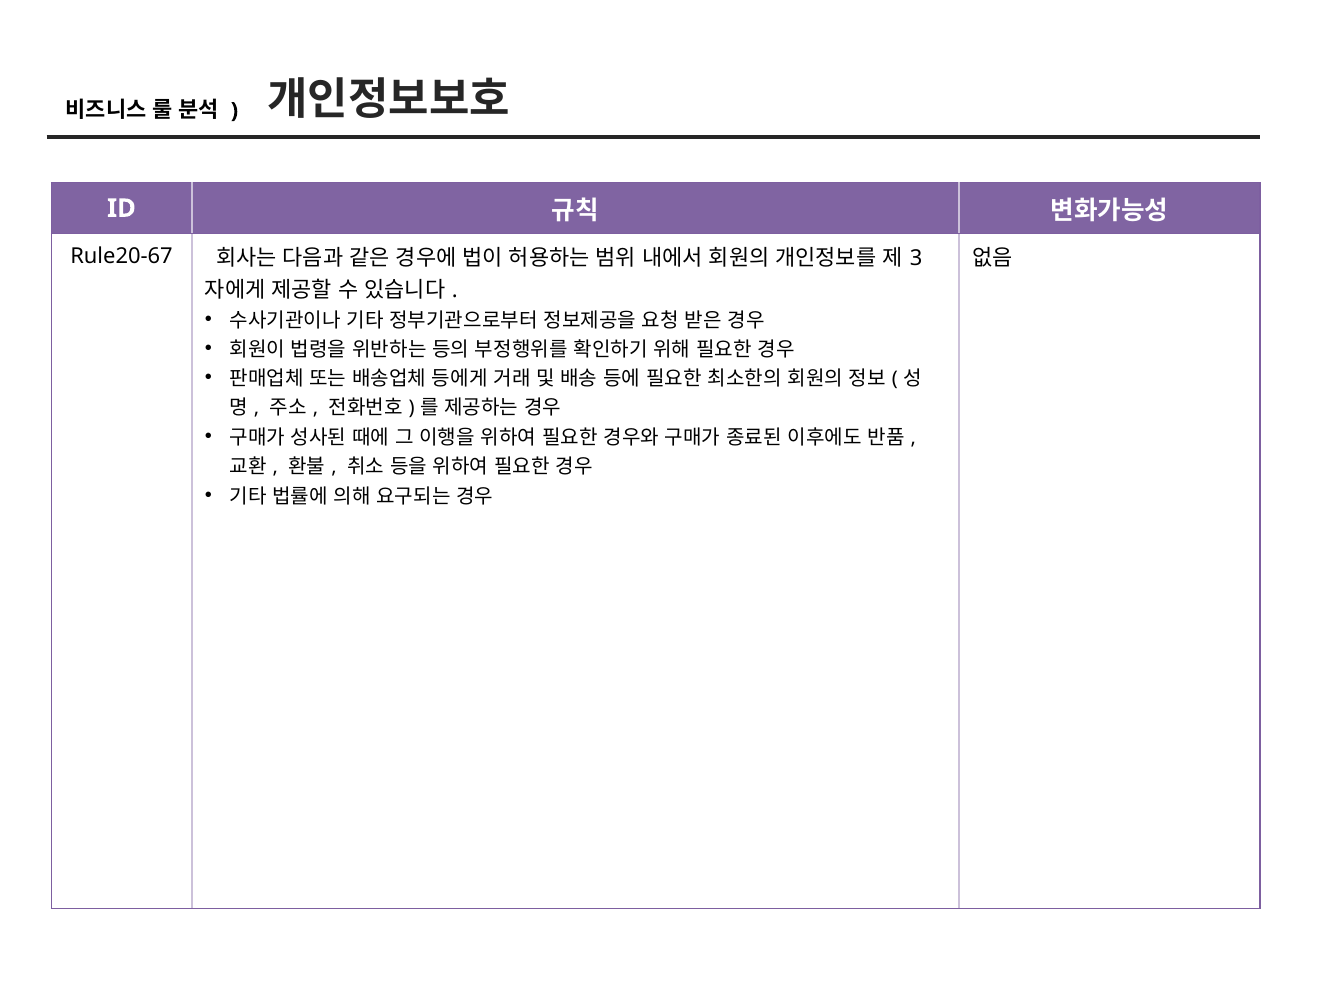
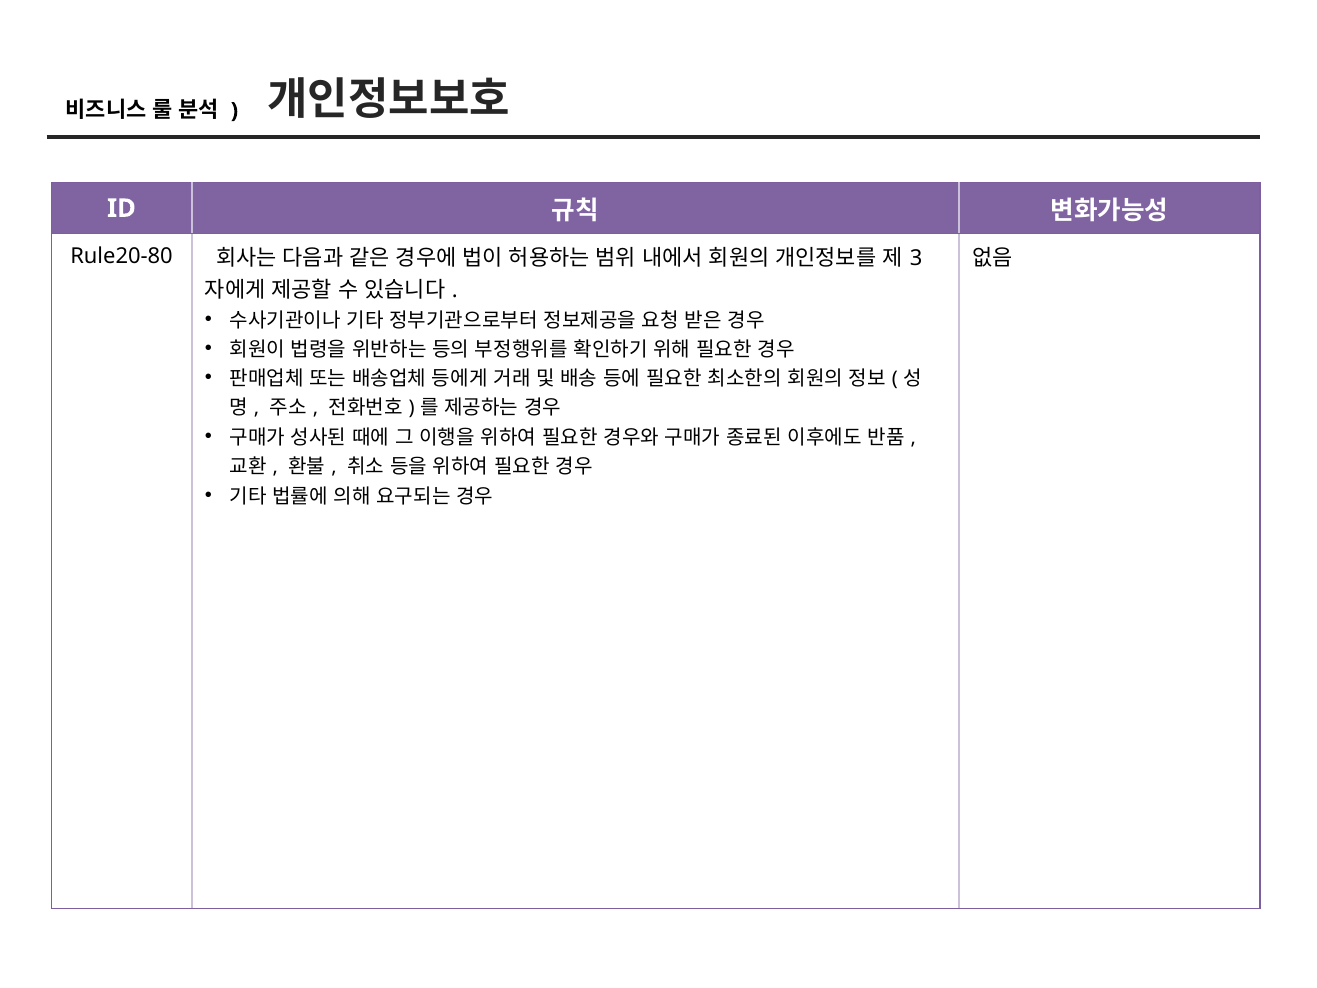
Rule20-67: Rule20-67 -> Rule20-80
